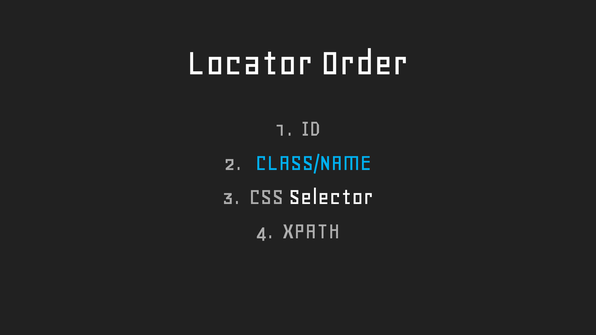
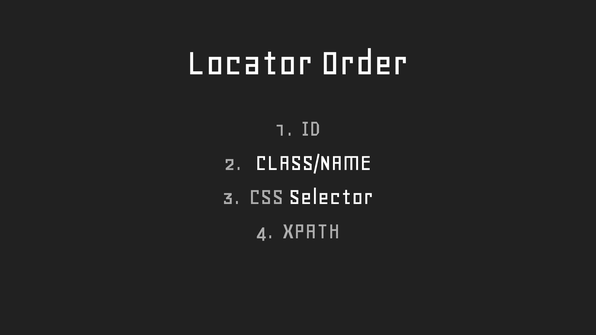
CLASS/NAME colour: light blue -> white
